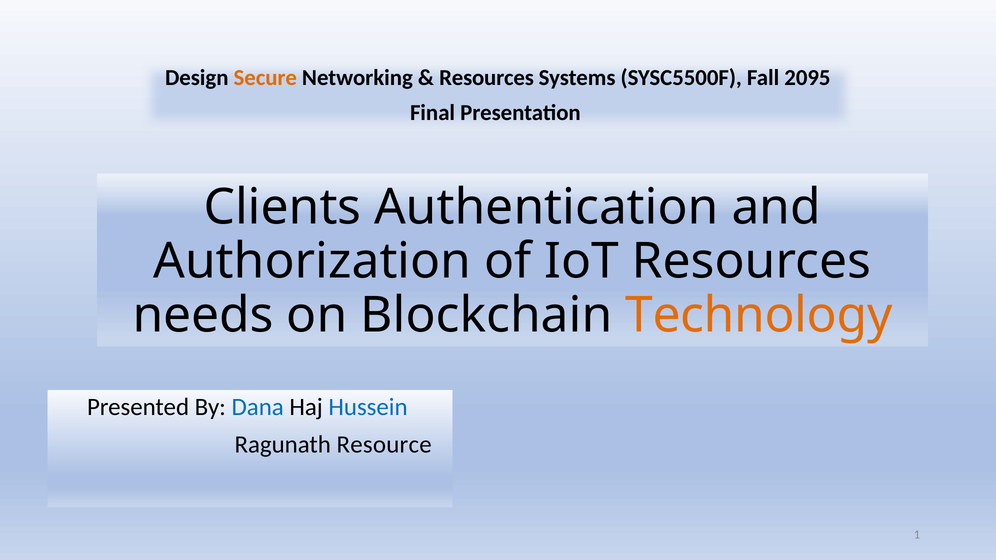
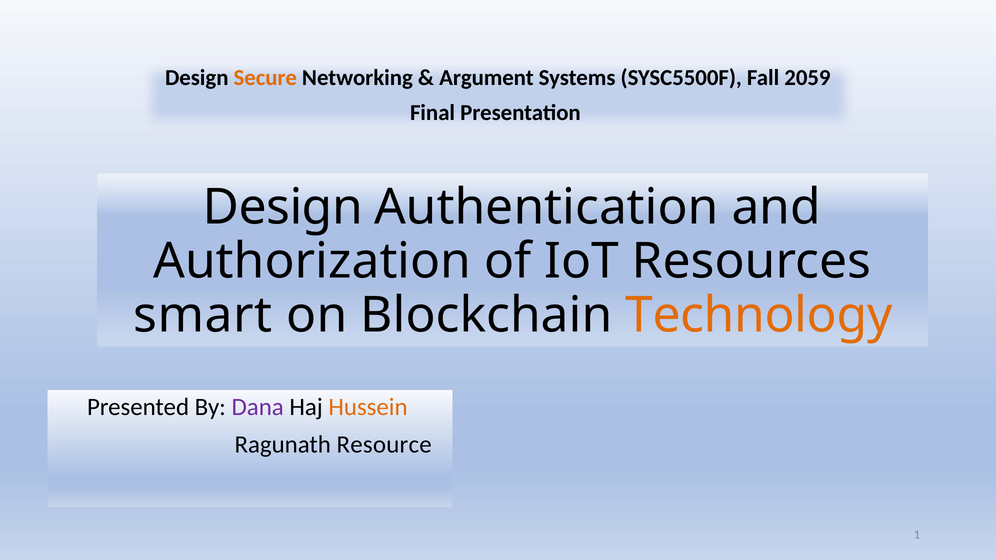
Resources at (487, 78): Resources -> Argument
2095: 2095 -> 2059
Clients at (283, 208): Clients -> Design
needs: needs -> smart
Dana colour: blue -> purple
Hussein colour: blue -> orange
